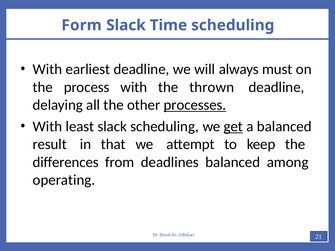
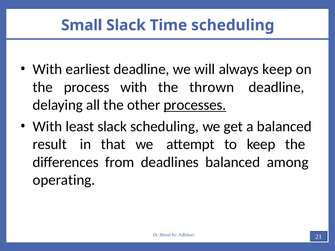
Form: Form -> Small
always must: must -> keep
get underline: present -> none
